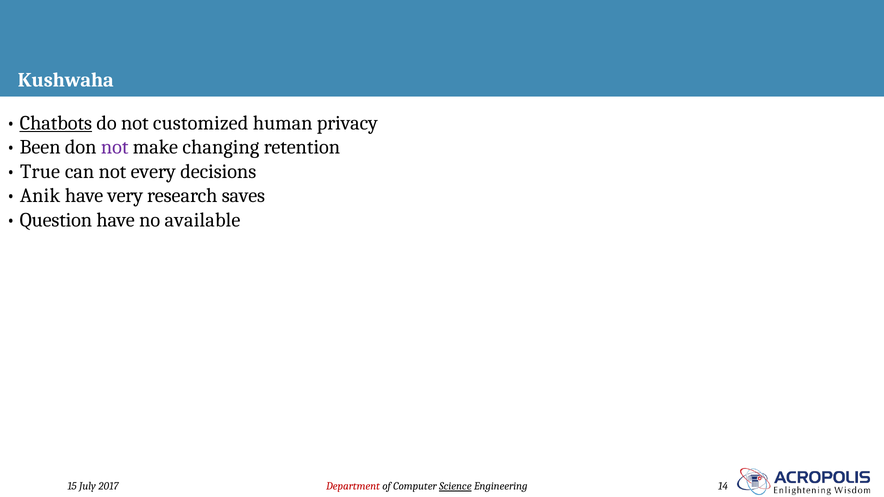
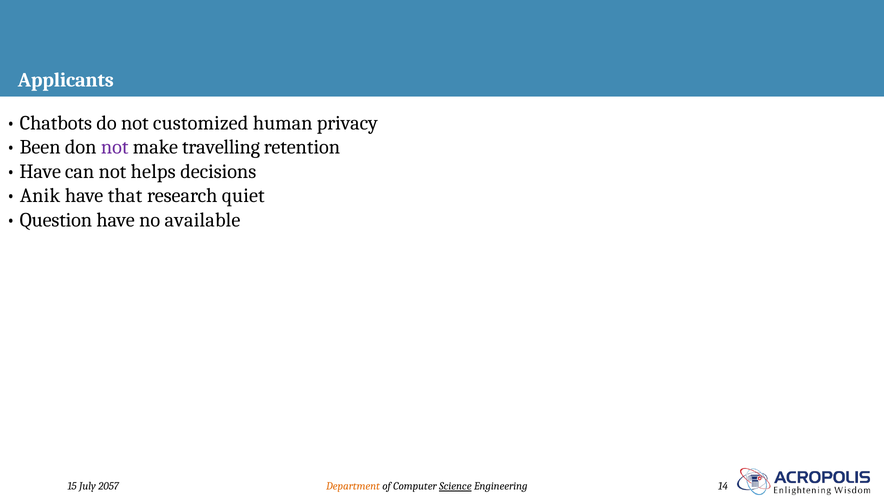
Kushwaha: Kushwaha -> Applicants
Chatbots underline: present -> none
changing: changing -> travelling
True at (40, 172): True -> Have
every: every -> helps
very: very -> that
saves: saves -> quiet
2017: 2017 -> 2057
Department colour: red -> orange
